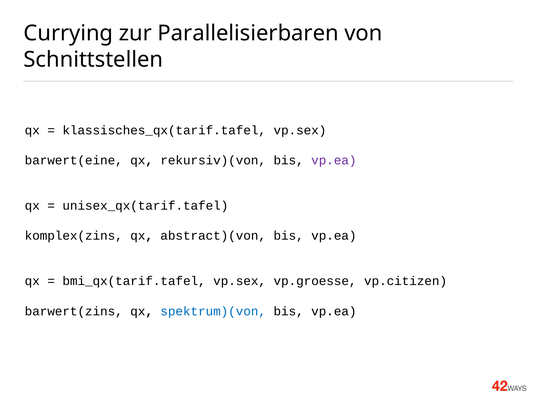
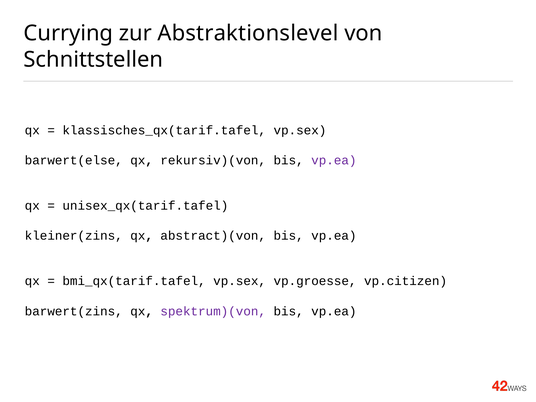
Parallelisierbaren: Parallelisierbaren -> Abstraktionslevel
barwert(eine: barwert(eine -> barwert(else
komplex(zins: komplex(zins -> kleiner(zins
spektrum)(von colour: blue -> purple
